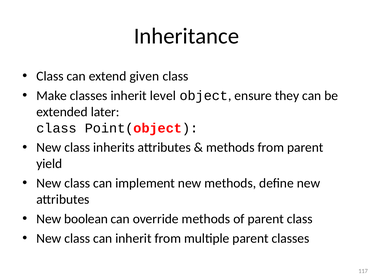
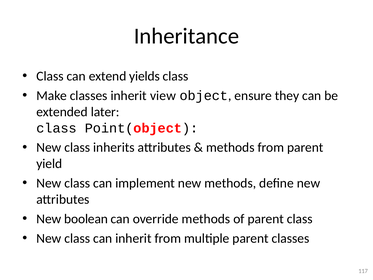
given: given -> yields
level: level -> view
